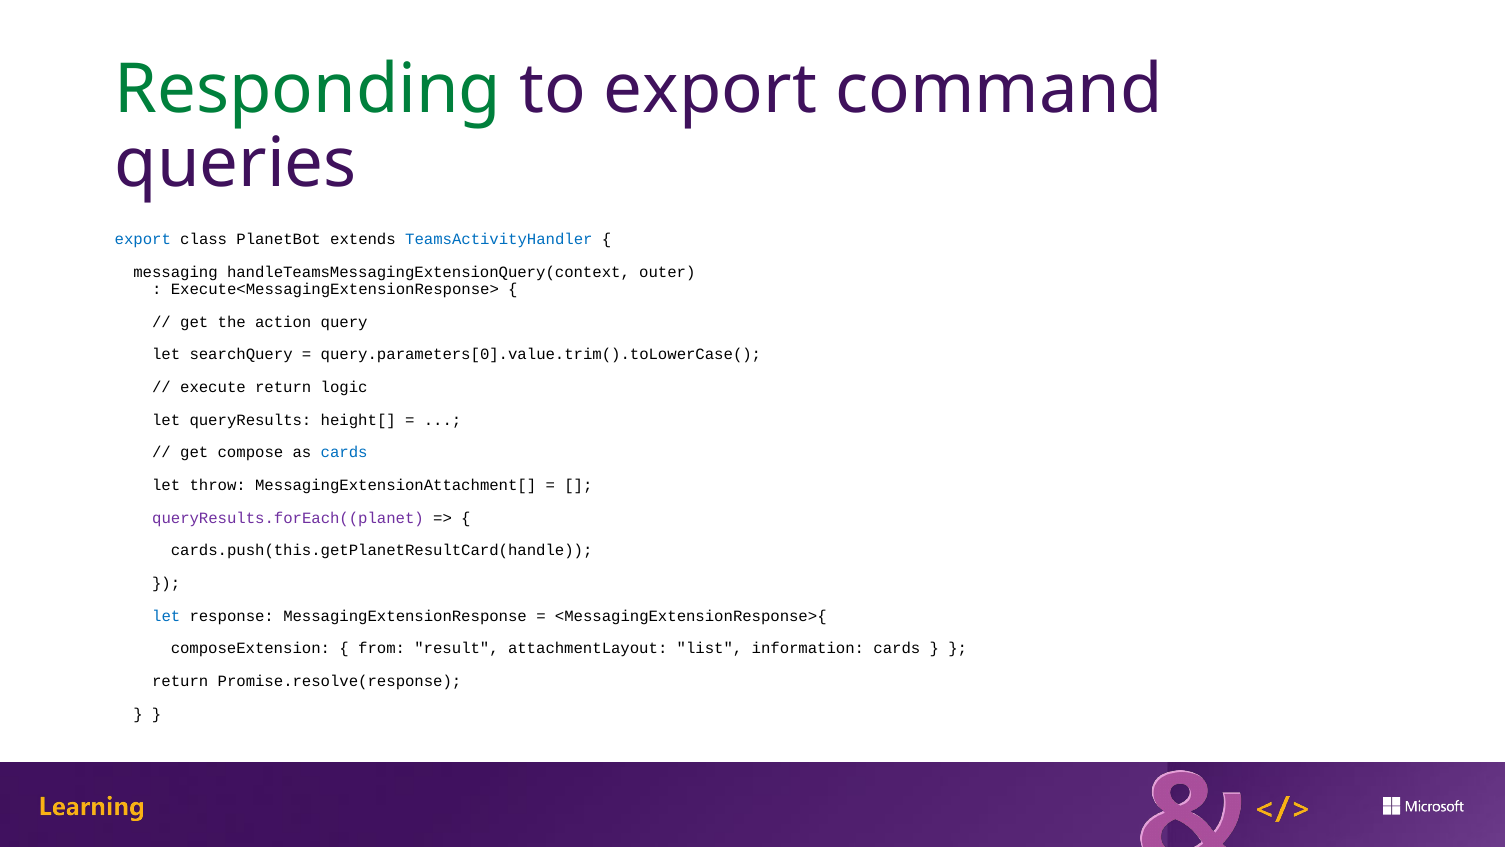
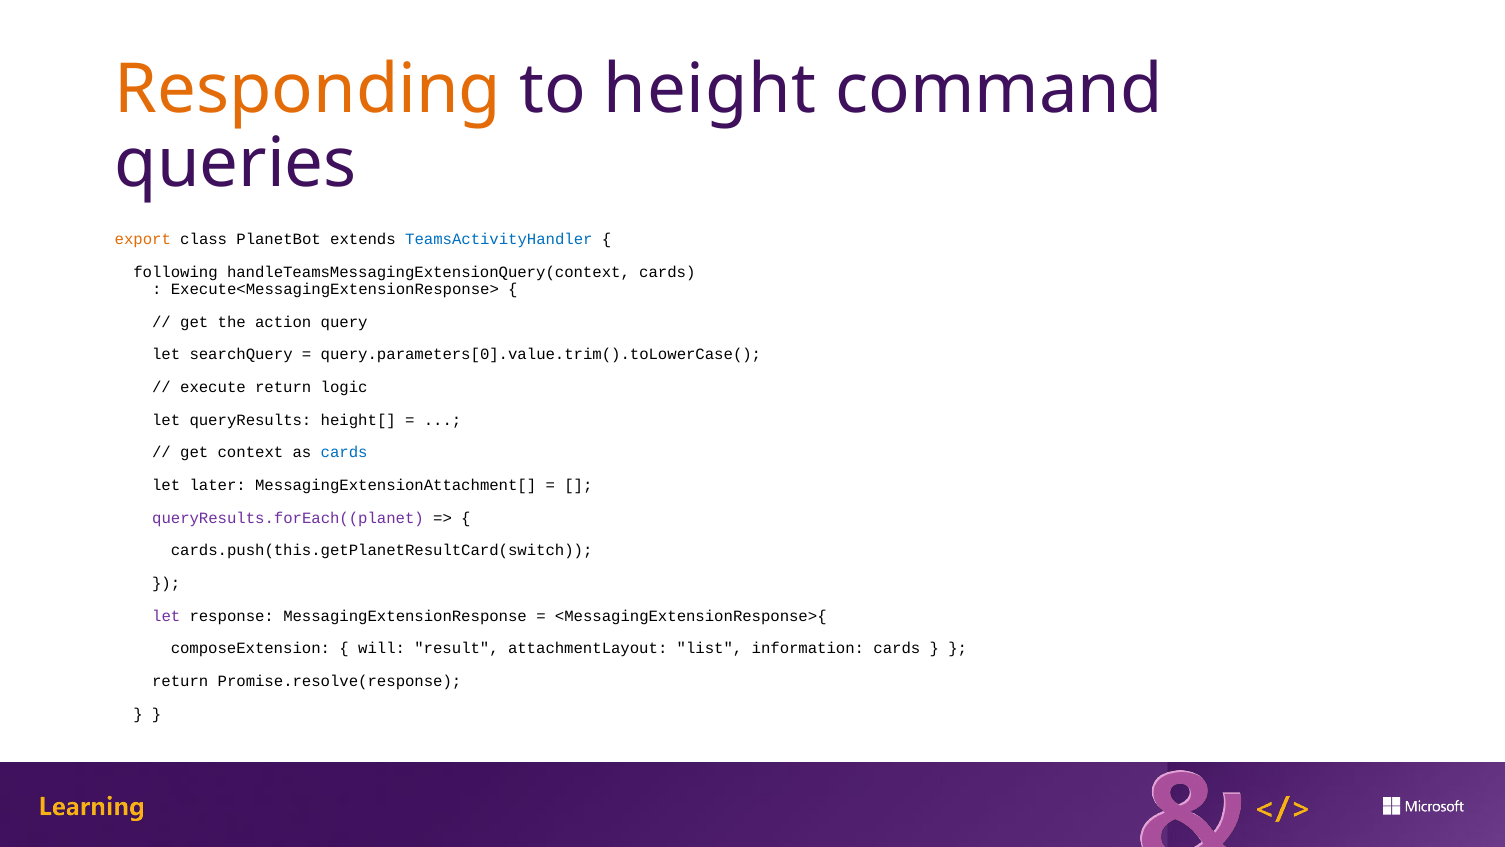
Responding colour: green -> orange
to export: export -> height
export at (143, 239) colour: blue -> orange
messaging: messaging -> following
handleTeamsMessagingExtensionQuery(context outer: outer -> cards
compose: compose -> context
throw: throw -> later
cards.push(this.getPlanetResultCard(handle: cards.push(this.getPlanetResultCard(handle -> cards.push(this.getPlanetResultCard(switch
let at (166, 616) colour: blue -> purple
from: from -> will
